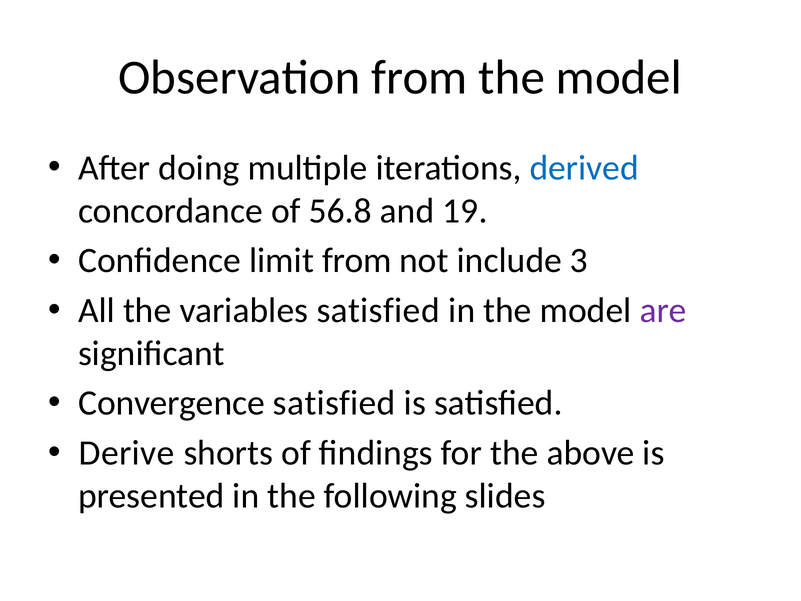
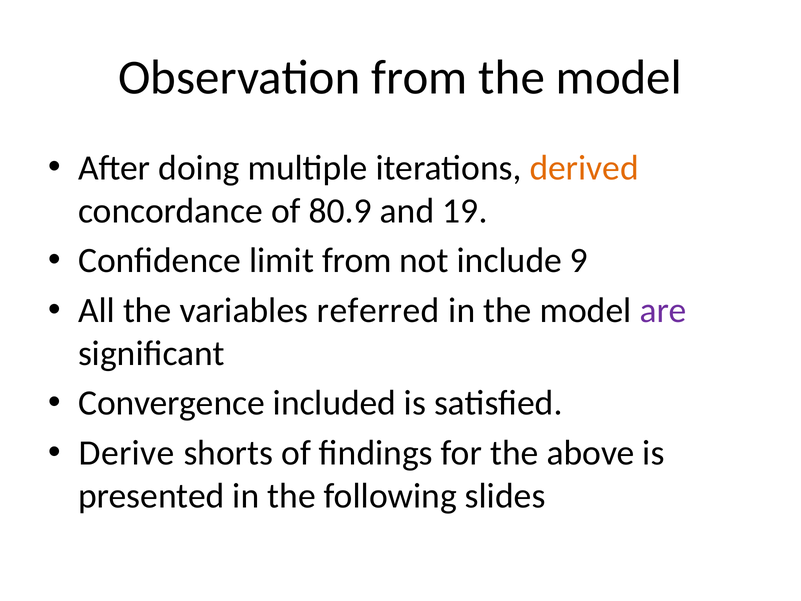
derived colour: blue -> orange
56.8: 56.8 -> 80.9
3: 3 -> 9
variables satisfied: satisfied -> referred
Convergence satisfied: satisfied -> included
